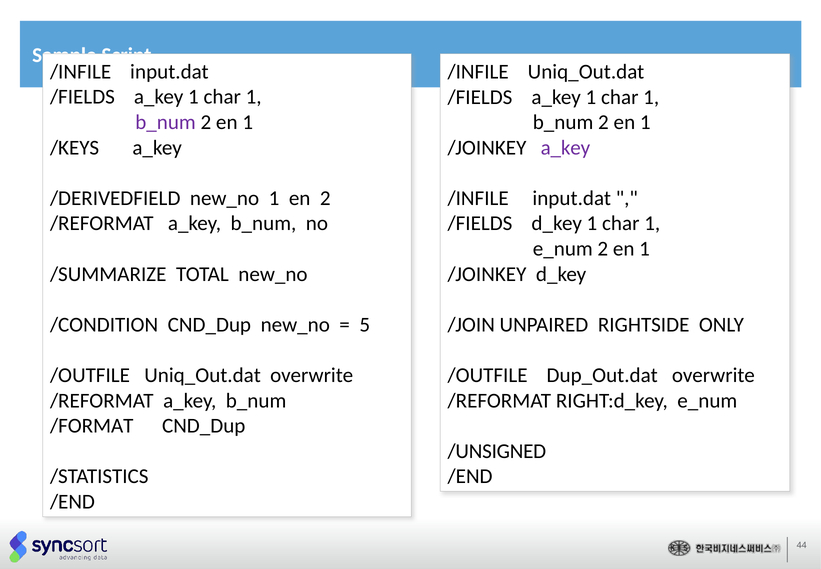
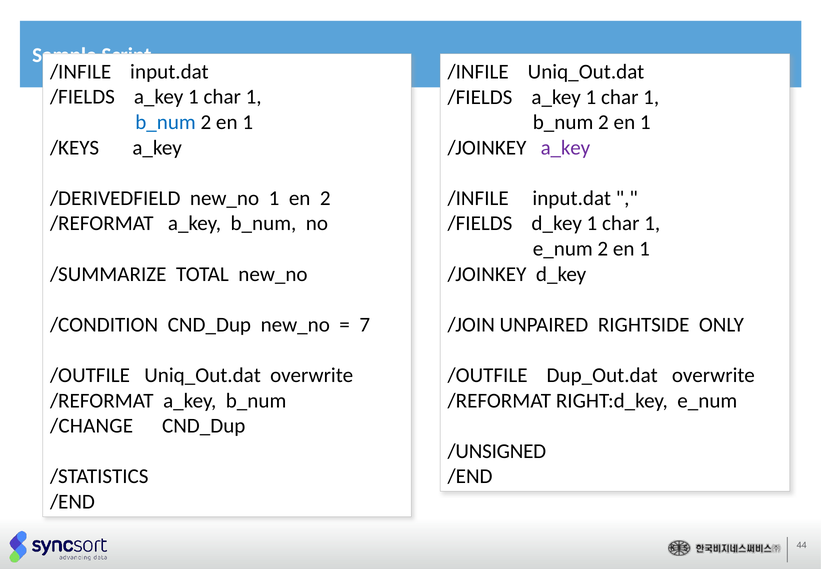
b_num at (166, 122) colour: purple -> blue
5: 5 -> 7
/FORMAT: /FORMAT -> /CHANGE
